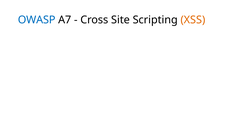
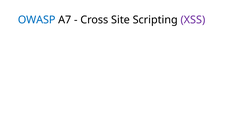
XSS colour: orange -> purple
